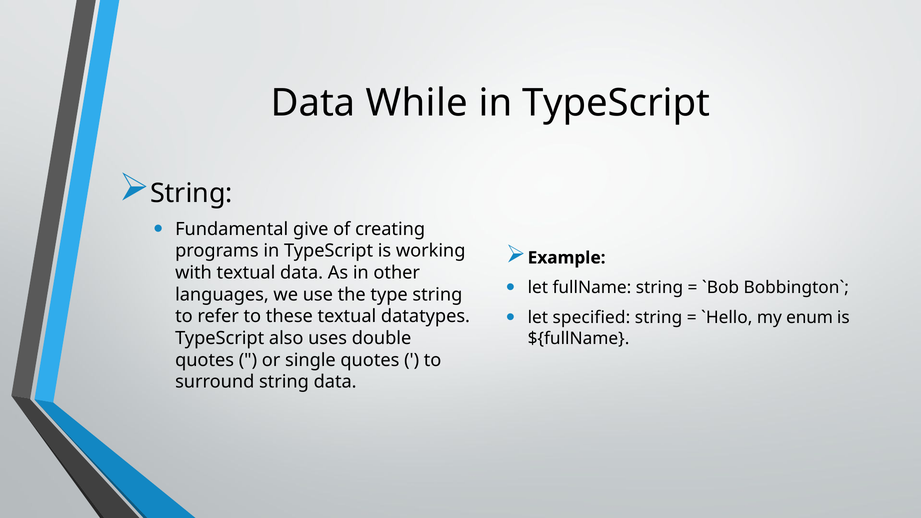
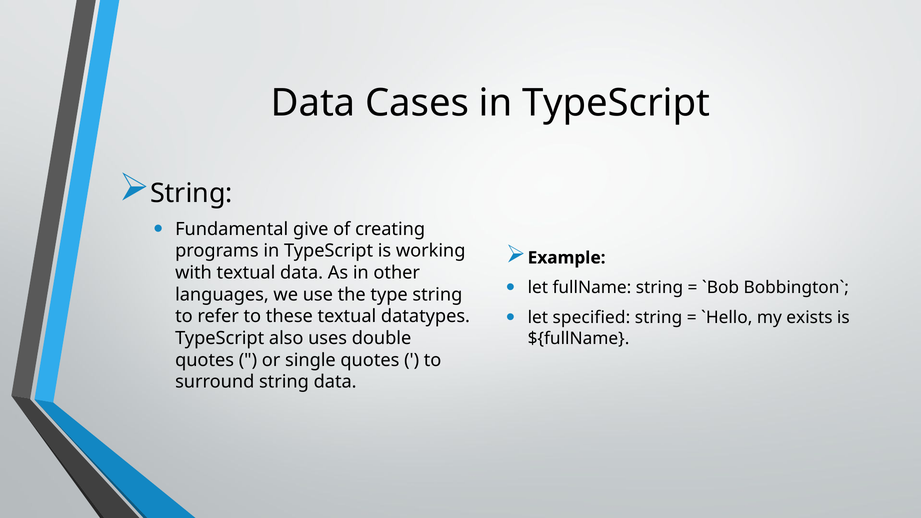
While: While -> Cases
enum: enum -> exists
